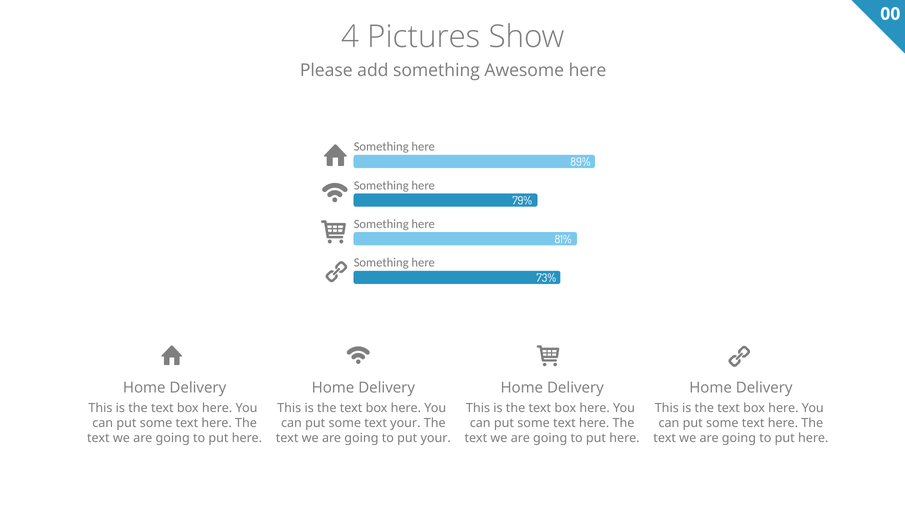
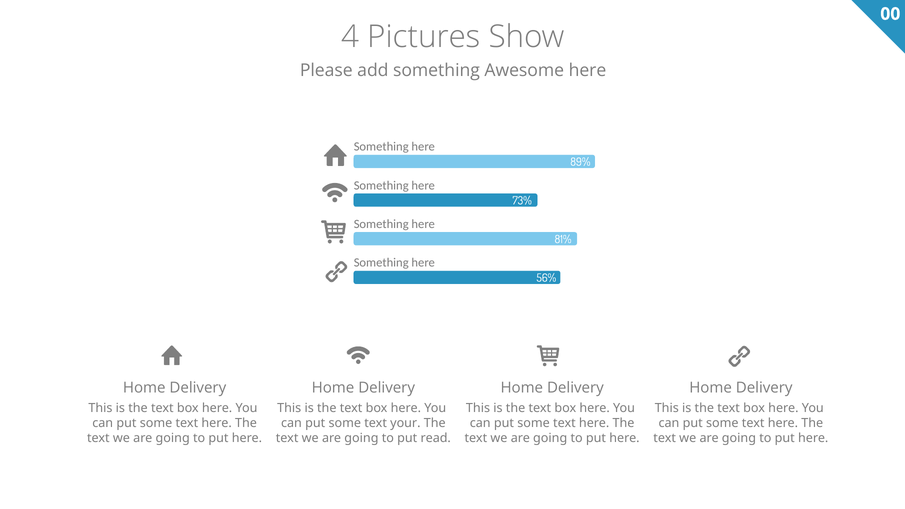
79%: 79% -> 73%
73%: 73% -> 56%
put your: your -> read
